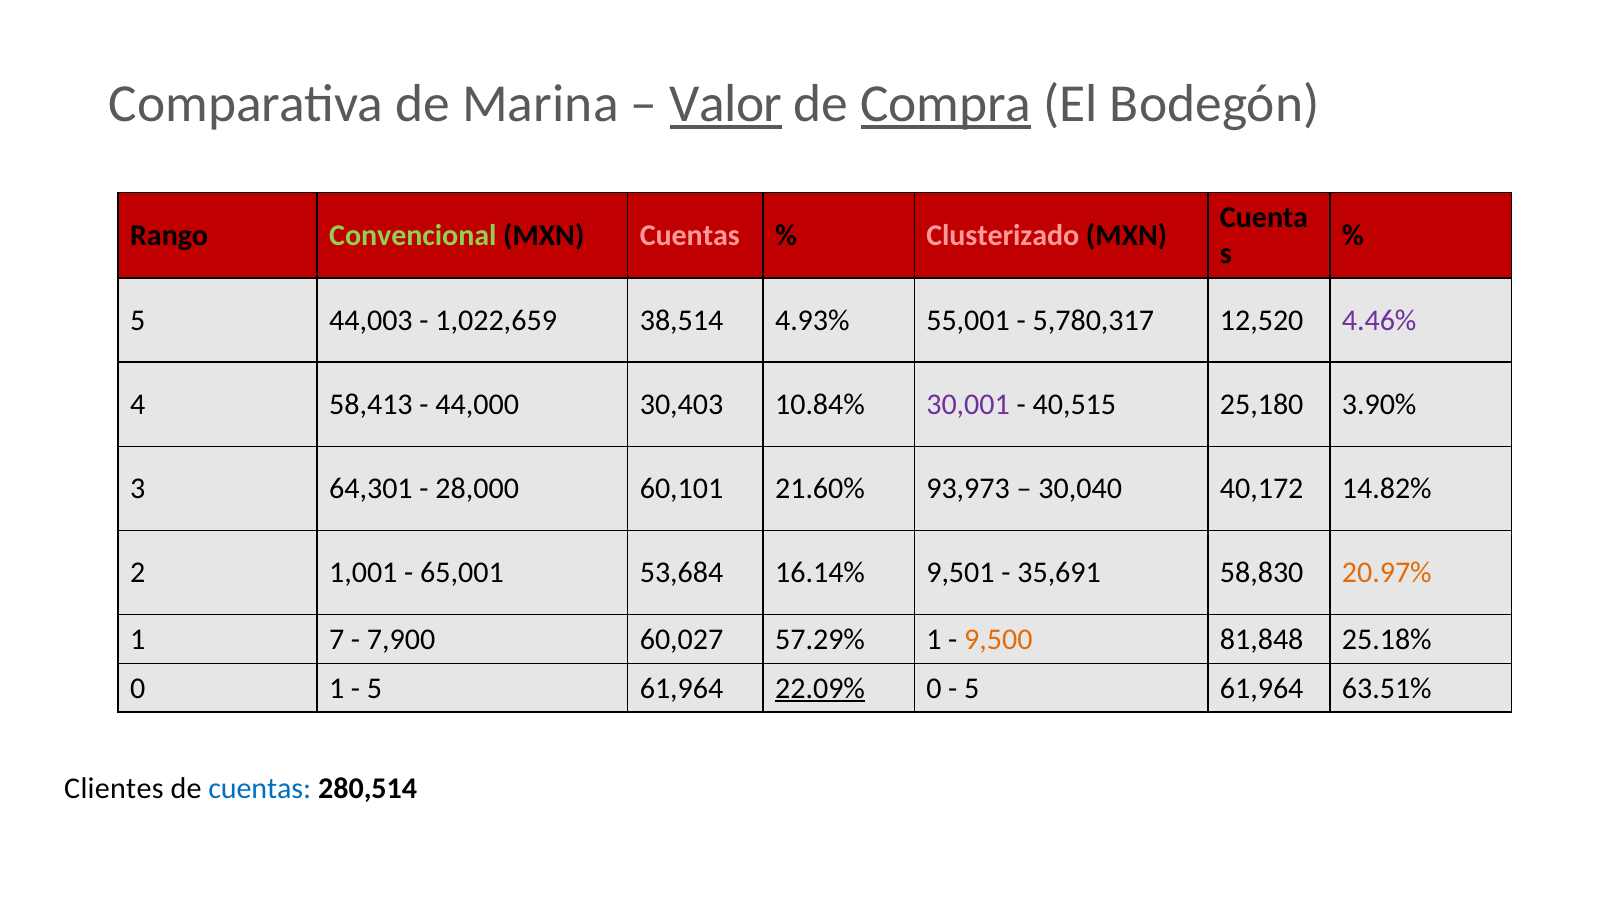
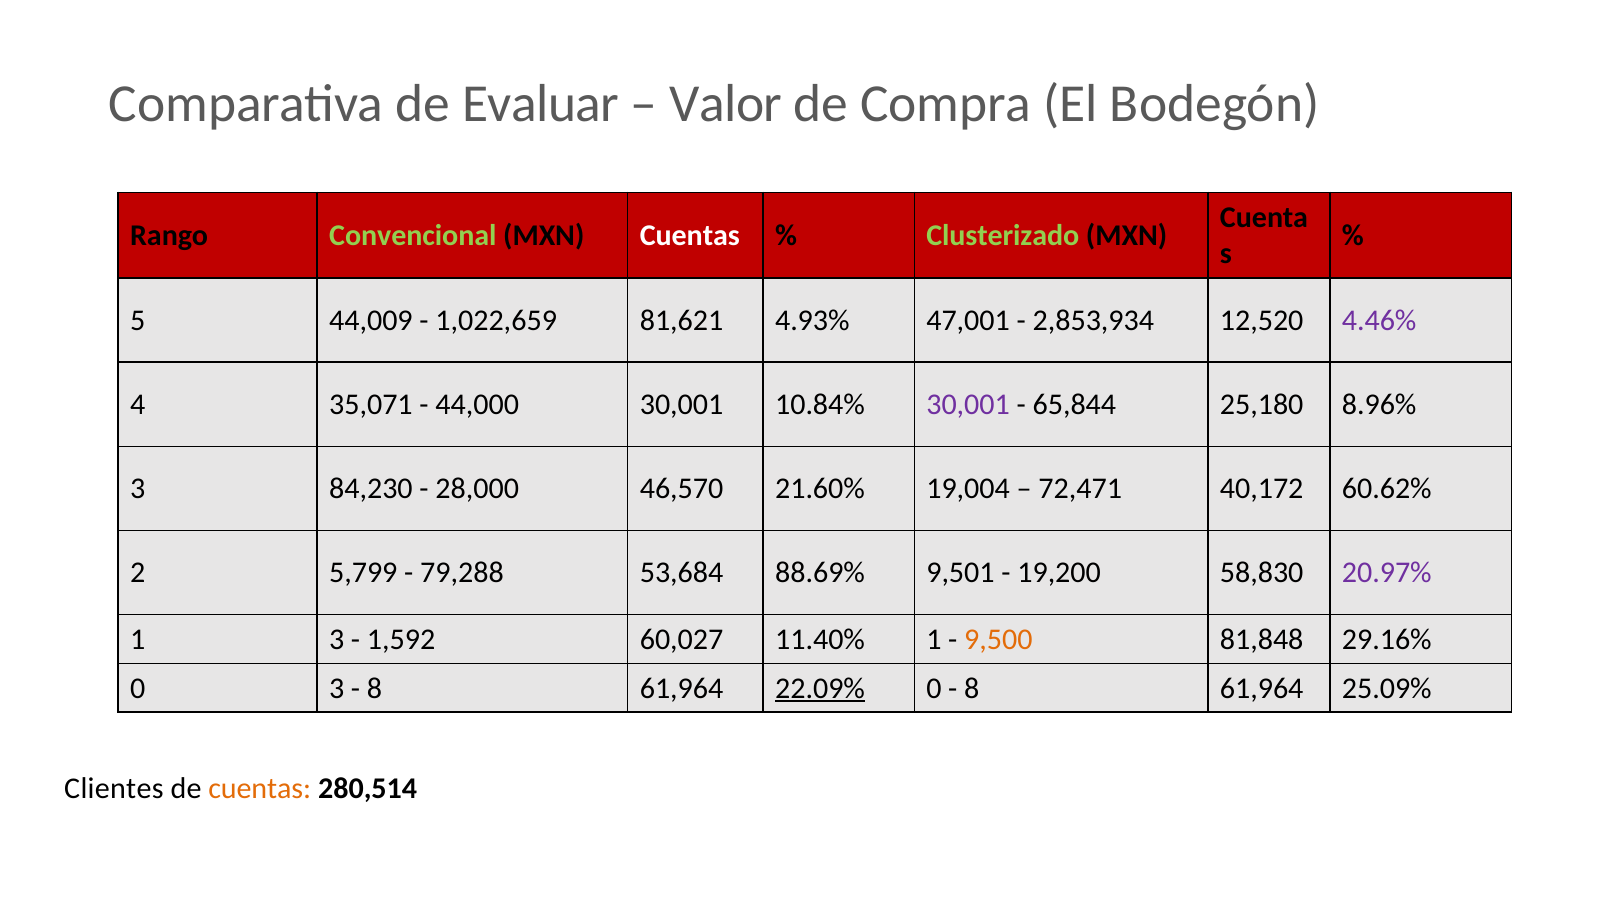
Marina: Marina -> Evaluar
Valor underline: present -> none
Compra underline: present -> none
Cuentas at (690, 236) colour: pink -> white
Clusterizado colour: pink -> light green
44,003: 44,003 -> 44,009
38,514: 38,514 -> 81,621
55,001: 55,001 -> 47,001
5,780,317: 5,780,317 -> 2,853,934
58,413: 58,413 -> 35,071
44,000 30,403: 30,403 -> 30,001
40,515: 40,515 -> 65,844
3.90%: 3.90% -> 8.96%
64,301: 64,301 -> 84,230
60,101: 60,101 -> 46,570
93,973: 93,973 -> 19,004
30,040: 30,040 -> 72,471
14.82%: 14.82% -> 60.62%
1,001: 1,001 -> 5,799
65,001: 65,001 -> 79,288
16.14%: 16.14% -> 88.69%
35,691: 35,691 -> 19,200
20.97% colour: orange -> purple
1 7: 7 -> 3
7,900: 7,900 -> 1,592
57.29%: 57.29% -> 11.40%
25.18%: 25.18% -> 29.16%
0 1: 1 -> 3
5 at (375, 688): 5 -> 8
5 at (972, 688): 5 -> 8
63.51%: 63.51% -> 25.09%
cuentas at (260, 789) colour: blue -> orange
